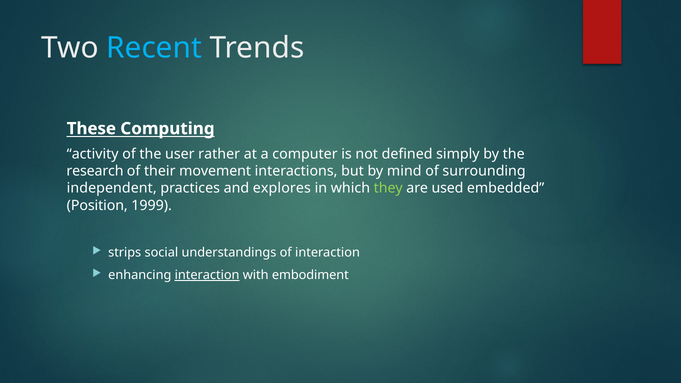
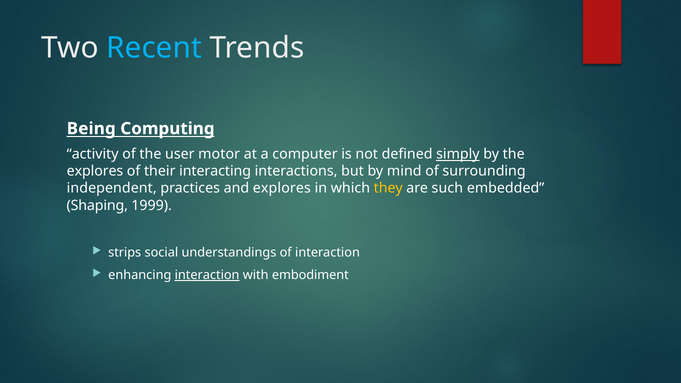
These: These -> Being
rather: rather -> motor
simply underline: none -> present
research at (95, 171): research -> explores
movement: movement -> interacting
they colour: light green -> yellow
used: used -> such
Position: Position -> Shaping
